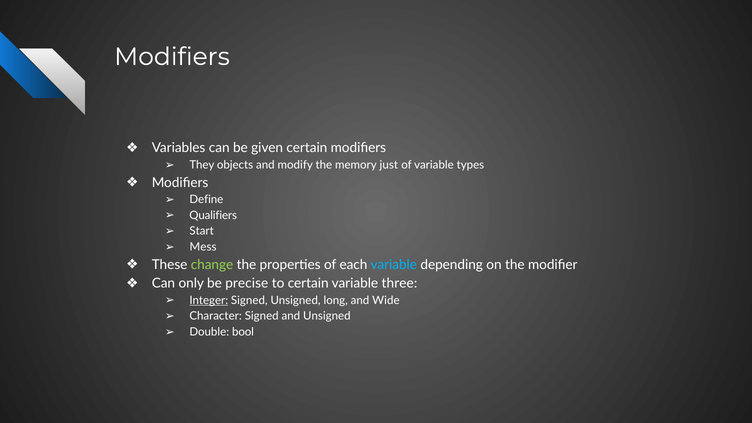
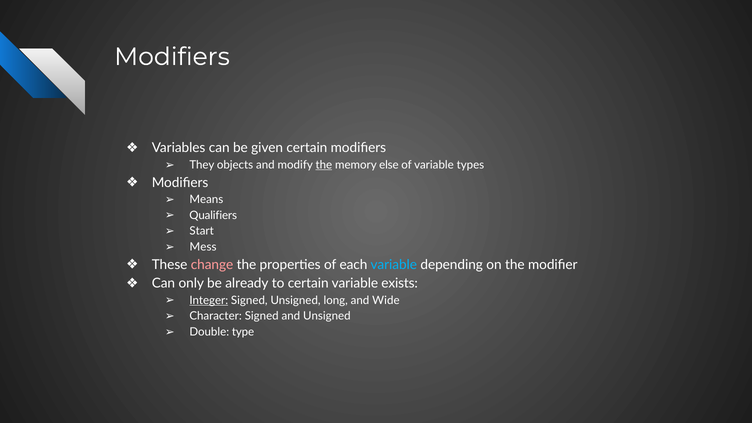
the at (324, 165) underline: none -> present
just: just -> else
Define: Define -> Means
change colour: light green -> pink
precise: precise -> already
three: three -> exists
bool: bool -> type
